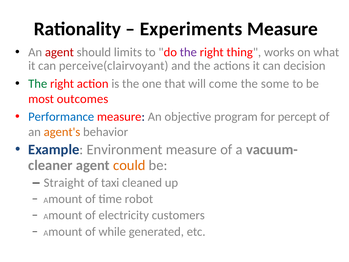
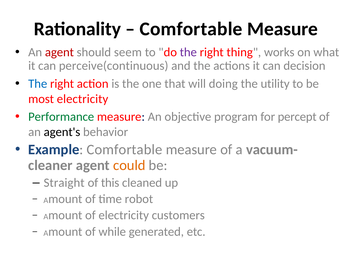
Experiments at (191, 29): Experiments -> Comfortable
limits: limits -> seem
perceive(clairvoyant: perceive(clairvoyant -> perceive(continuous
The at (38, 84) colour: green -> blue
come: come -> doing
some: some -> utility
most outcomes: outcomes -> electricity
Performance colour: blue -> green
agent's colour: orange -> black
Example Environment: Environment -> Comfortable
taxi: taxi -> this
